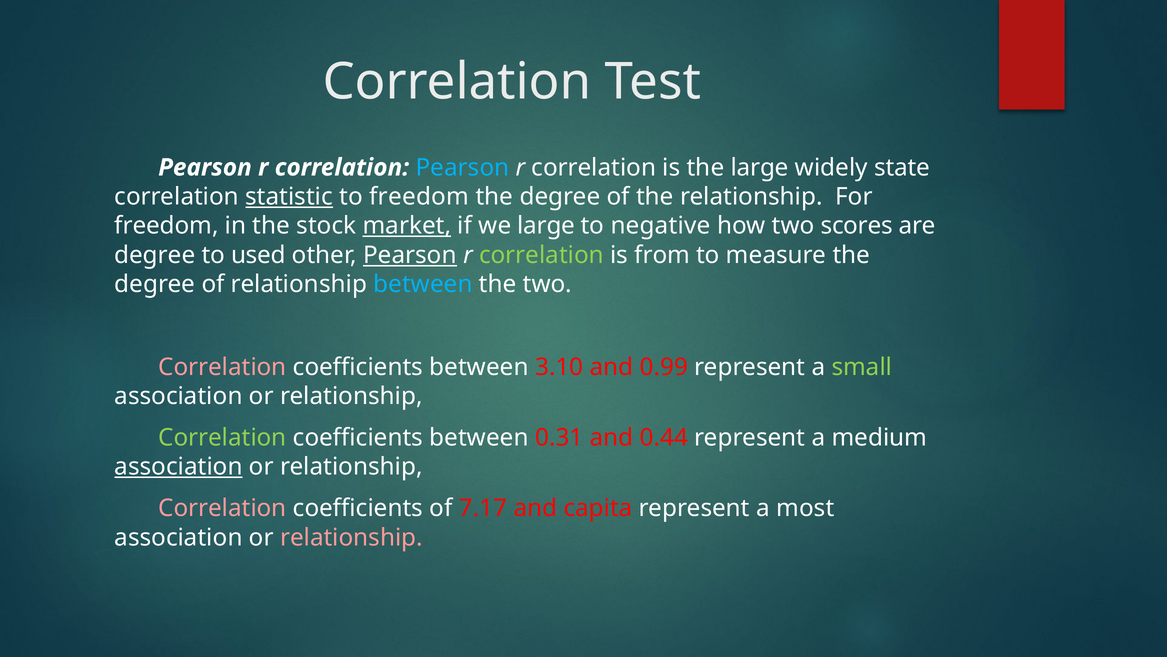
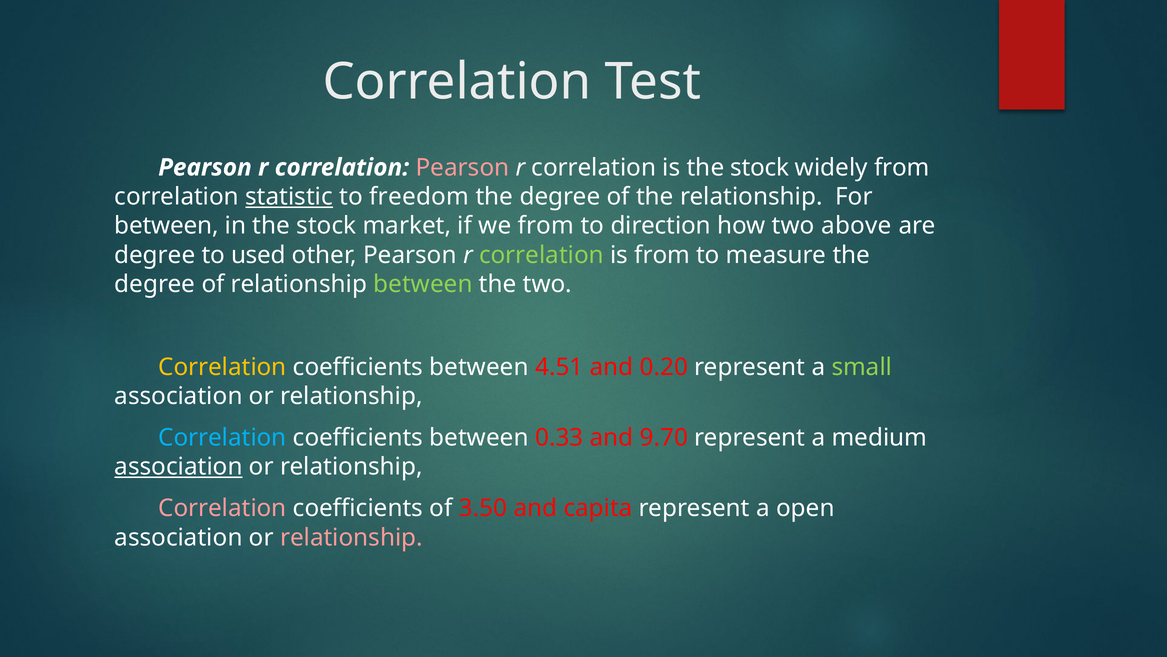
Pearson at (462, 167) colour: light blue -> pink
is the large: large -> stock
widely state: state -> from
freedom at (167, 226): freedom -> between
market underline: present -> none
we large: large -> from
negative: negative -> direction
scores: scores -> above
Pearson at (410, 255) underline: present -> none
between at (423, 284) colour: light blue -> light green
Correlation at (222, 367) colour: pink -> yellow
3.10: 3.10 -> 4.51
0.99: 0.99 -> 0.20
Correlation at (222, 437) colour: light green -> light blue
0.31: 0.31 -> 0.33
0.44: 0.44 -> 9.70
7.17: 7.17 -> 3.50
most: most -> open
